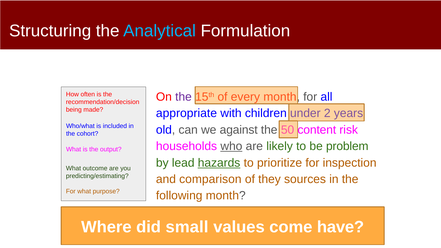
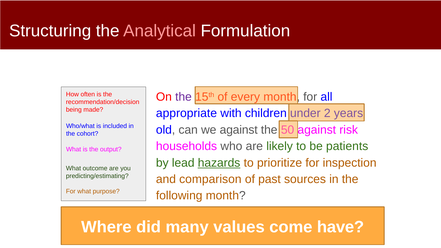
Analytical colour: light blue -> pink
content at (317, 130): content -> against
who underline: present -> none
problem: problem -> patients
they: they -> past
small: small -> many
